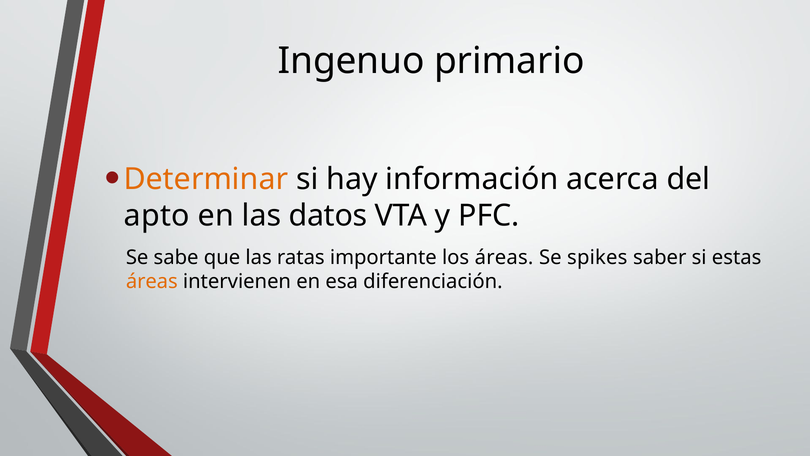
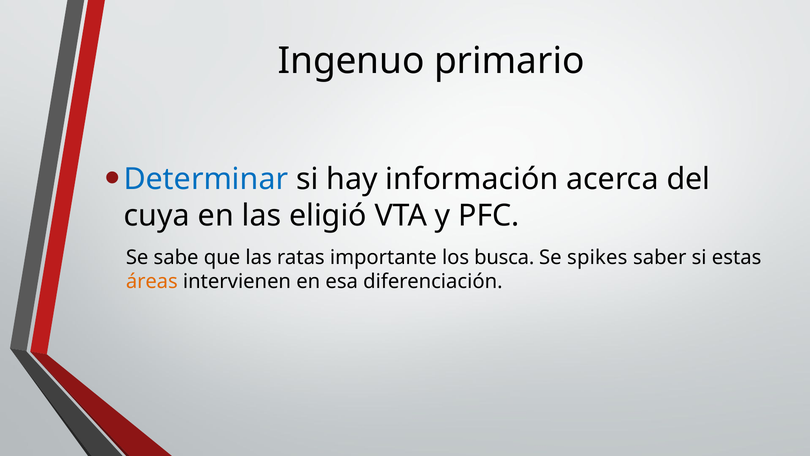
Determinar colour: orange -> blue
apto: apto -> cuya
datos: datos -> eligió
los áreas: áreas -> busca
